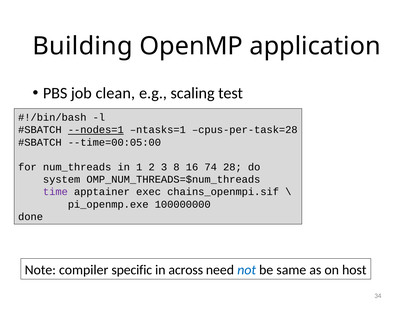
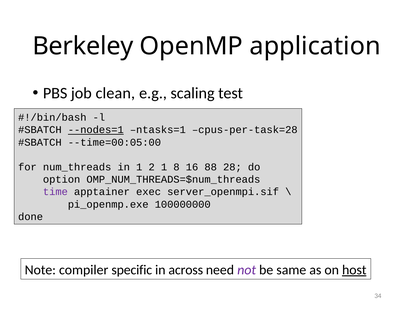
Building: Building -> Berkeley
2 3: 3 -> 1
74: 74 -> 88
system: system -> option
chains_openmpi.sif: chains_openmpi.sif -> server_openmpi.sif
not colour: blue -> purple
host underline: none -> present
